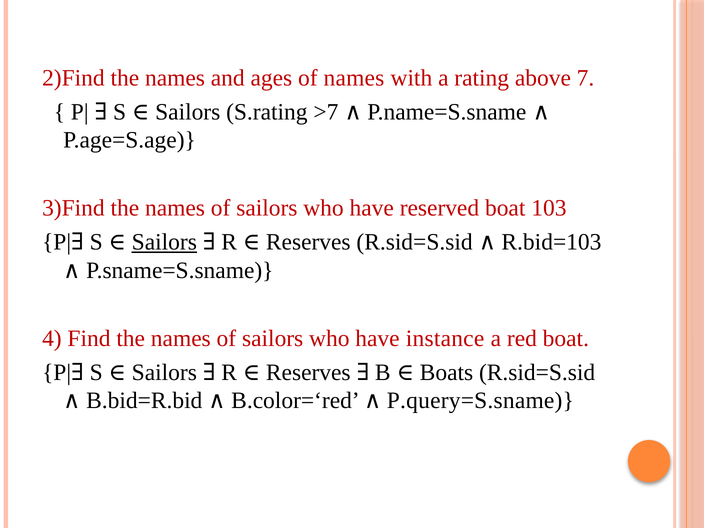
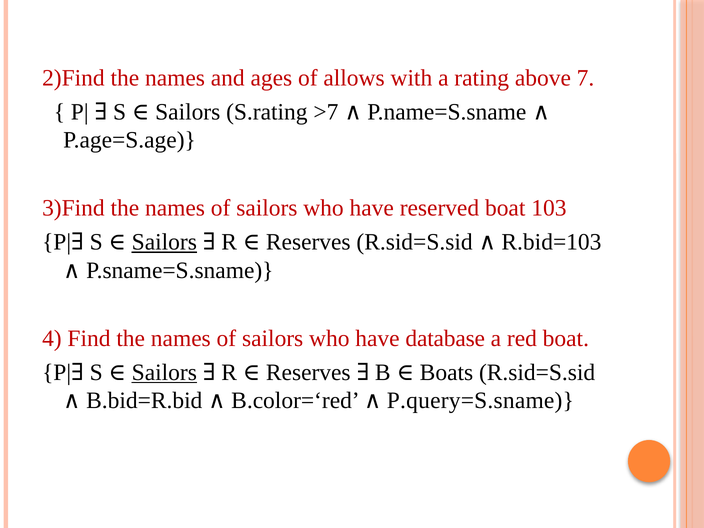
of names: names -> allows
instance: instance -> database
Sailors at (164, 372) underline: none -> present
